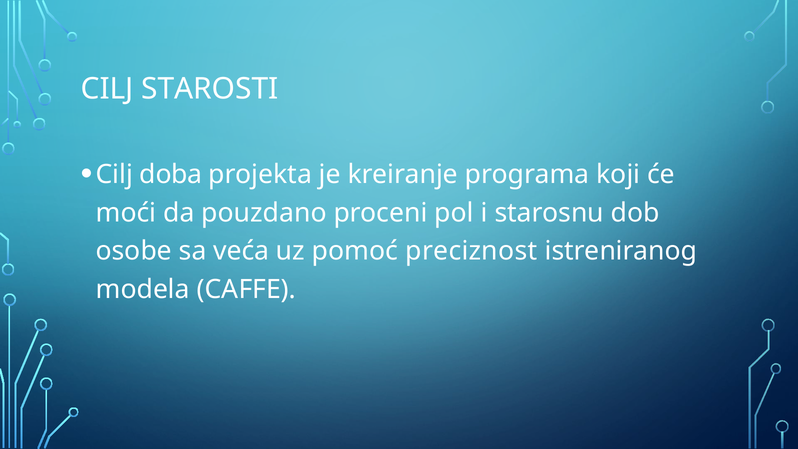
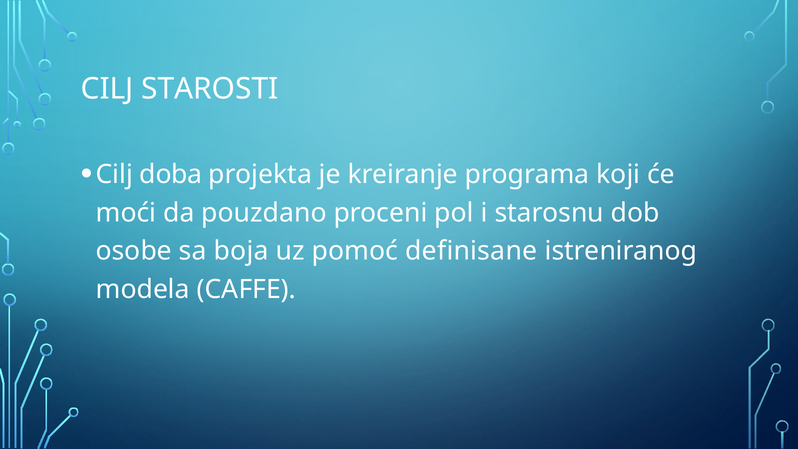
veća: veća -> boja
preciznost: preciznost -> definisane
